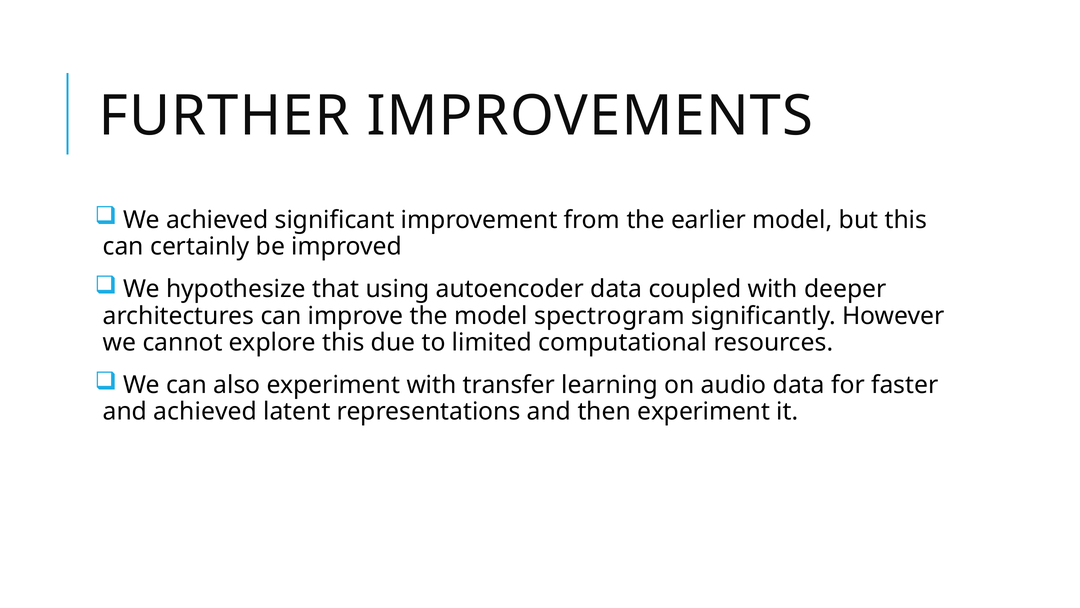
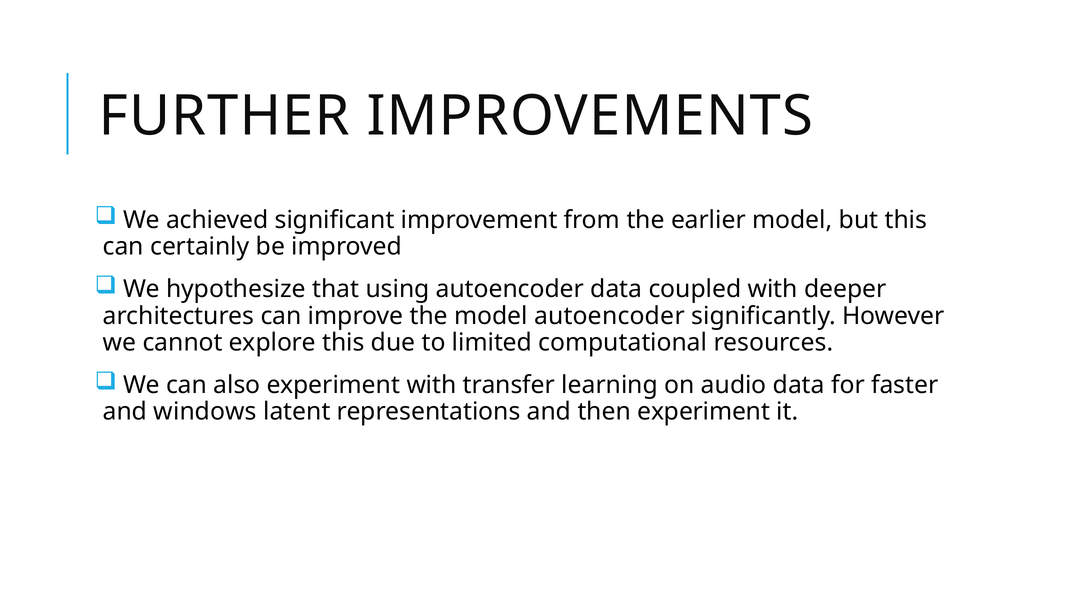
model spectrogram: spectrogram -> autoencoder
and achieved: achieved -> windows
